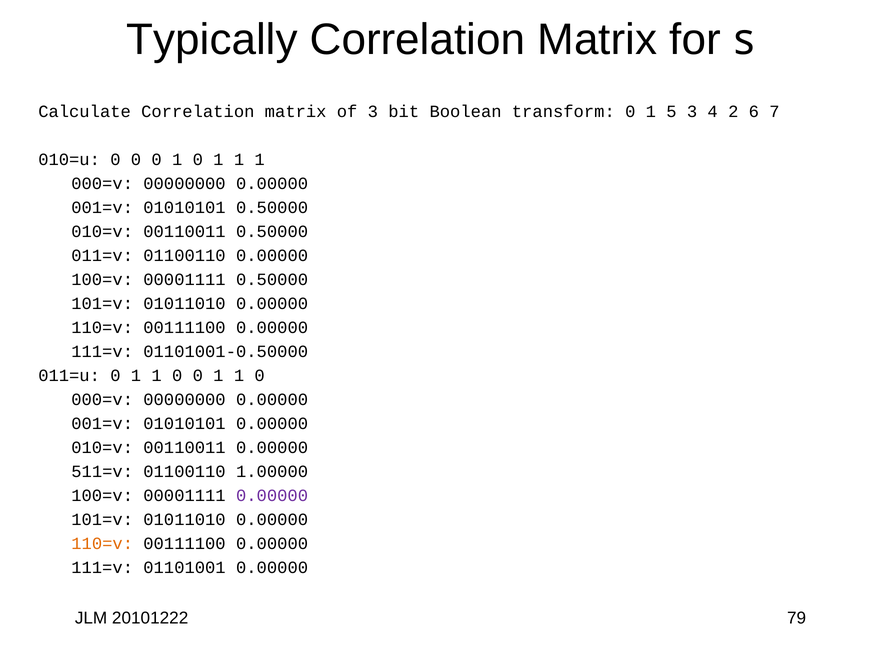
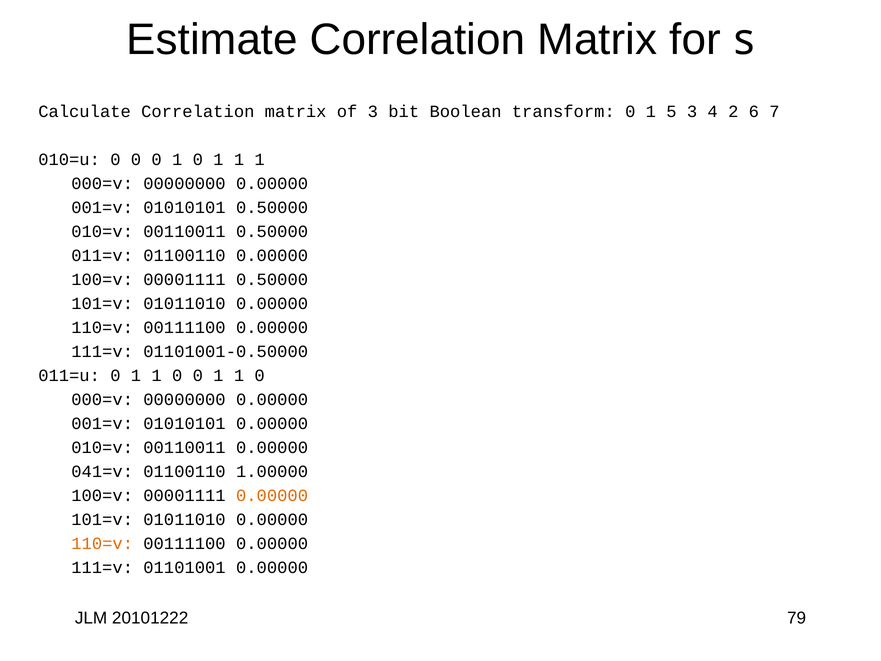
Typically: Typically -> Estimate
511=v: 511=v -> 041=v
0.00000 at (272, 495) colour: purple -> orange
